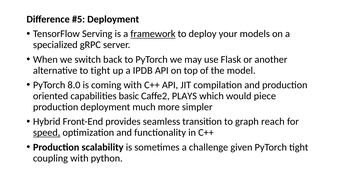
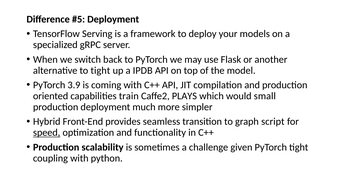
framework underline: present -> none
8.0: 8.0 -> 3.9
basic: basic -> train
piece: piece -> small
reach: reach -> script
